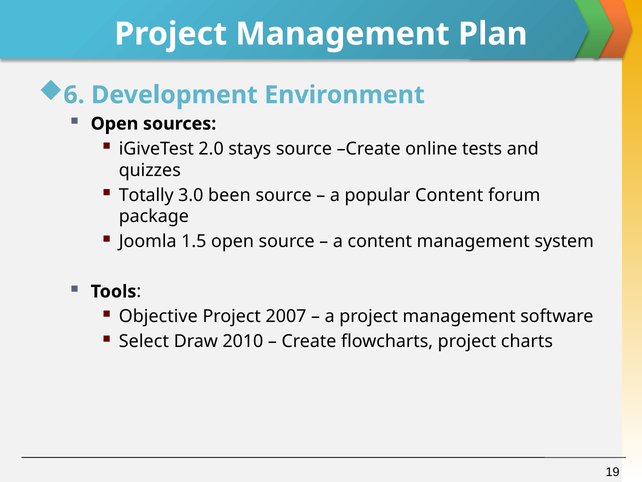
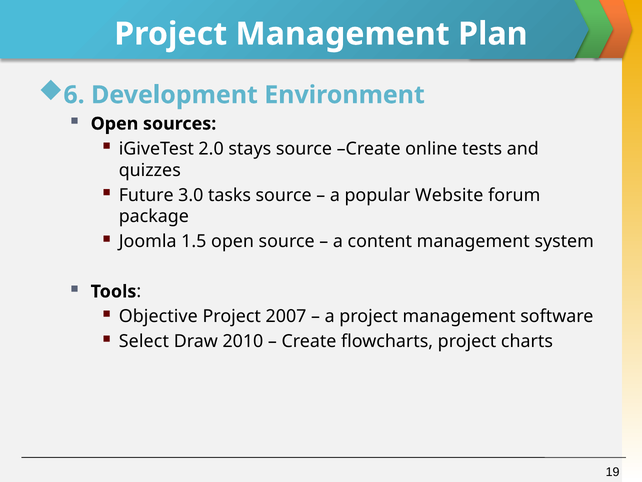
Totally: Totally -> Future
been: been -> tasks
popular Content: Content -> Website
